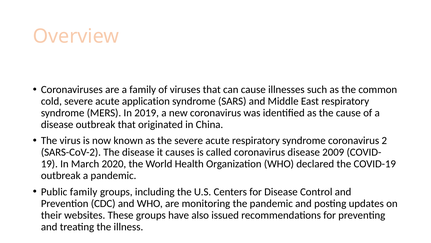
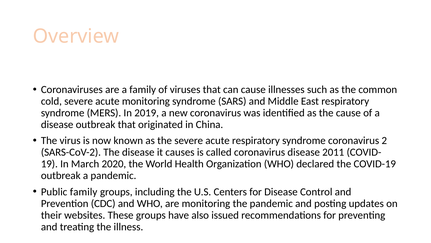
acute application: application -> monitoring
2009: 2009 -> 2011
